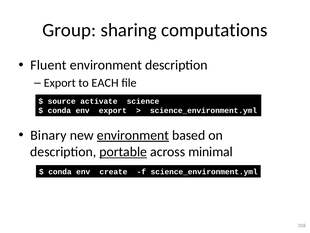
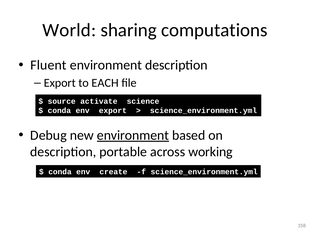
Group: Group -> World
Binary: Binary -> Debug
portable underline: present -> none
minimal: minimal -> working
